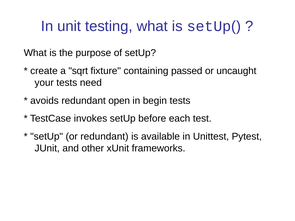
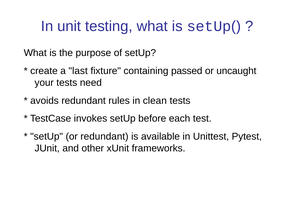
sqrt: sqrt -> last
open: open -> rules
begin: begin -> clean
